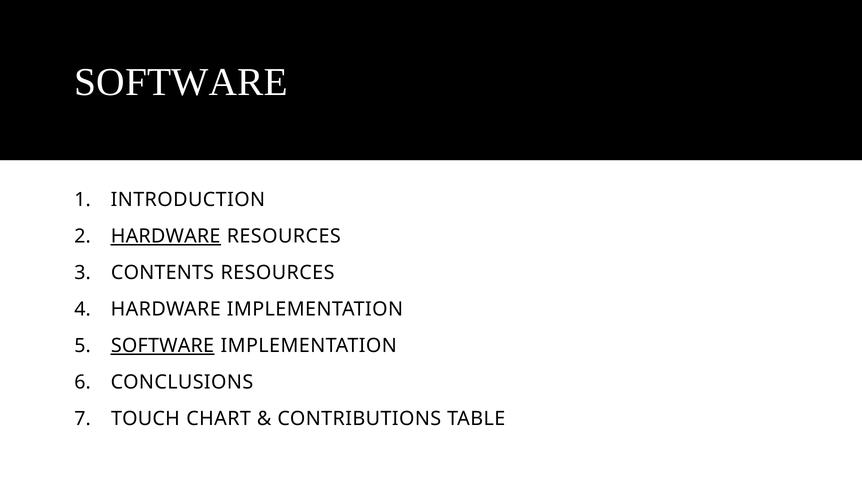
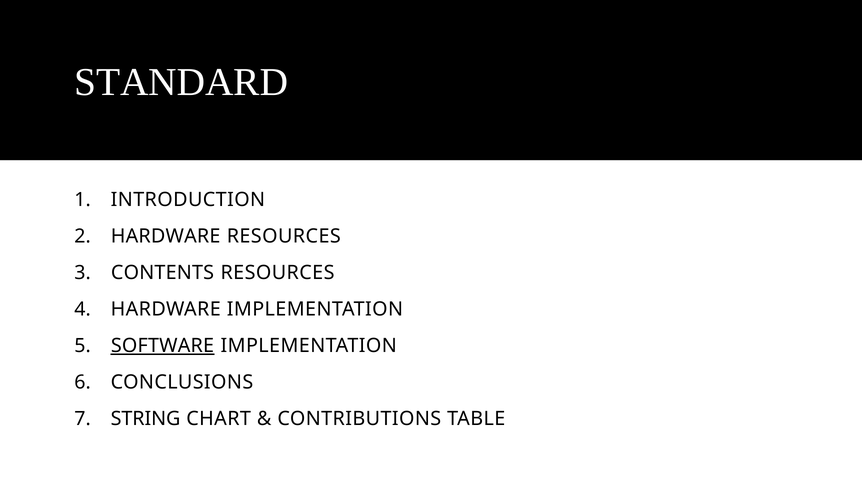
SOFTWARE at (181, 82): SOFTWARE -> STANDARD
HARDWARE at (166, 236) underline: present -> none
TOUCH: TOUCH -> STRING
